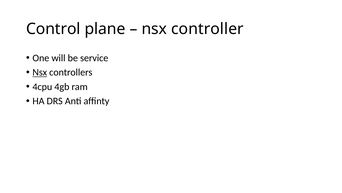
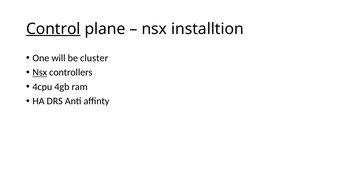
Control underline: none -> present
controller: controller -> installtion
service: service -> cluster
